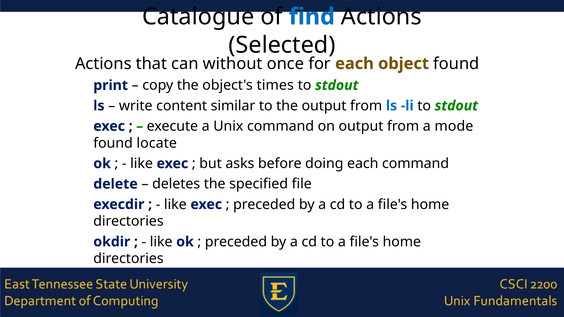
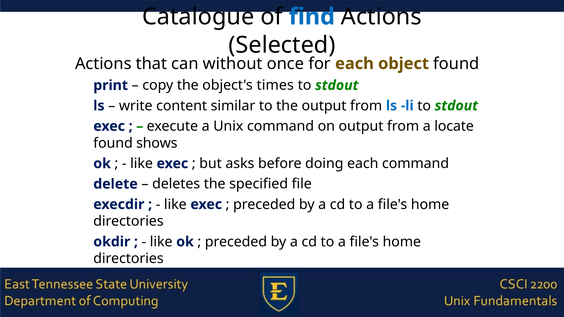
mode: mode -> locate
locate: locate -> shows
